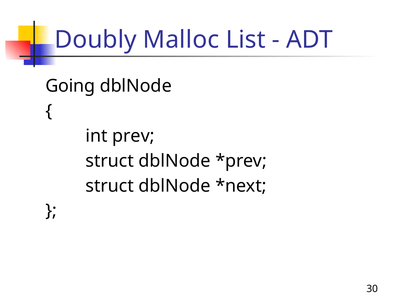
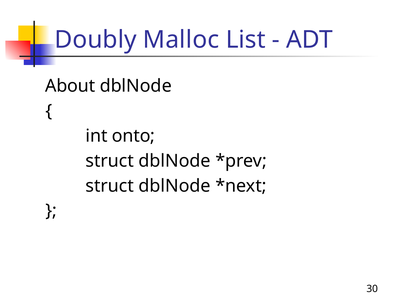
Going: Going -> About
prev: prev -> onto
